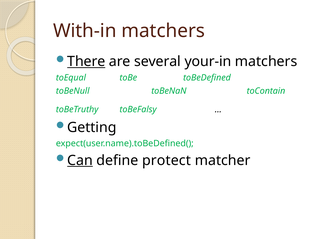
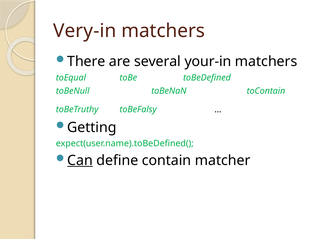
With-in: With-in -> Very-in
There underline: present -> none
protect: protect -> contain
